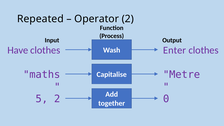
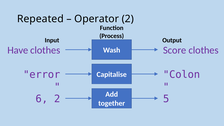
Enter: Enter -> Score
maths: maths -> error
Metre: Metre -> Colon
5: 5 -> 6
0: 0 -> 5
